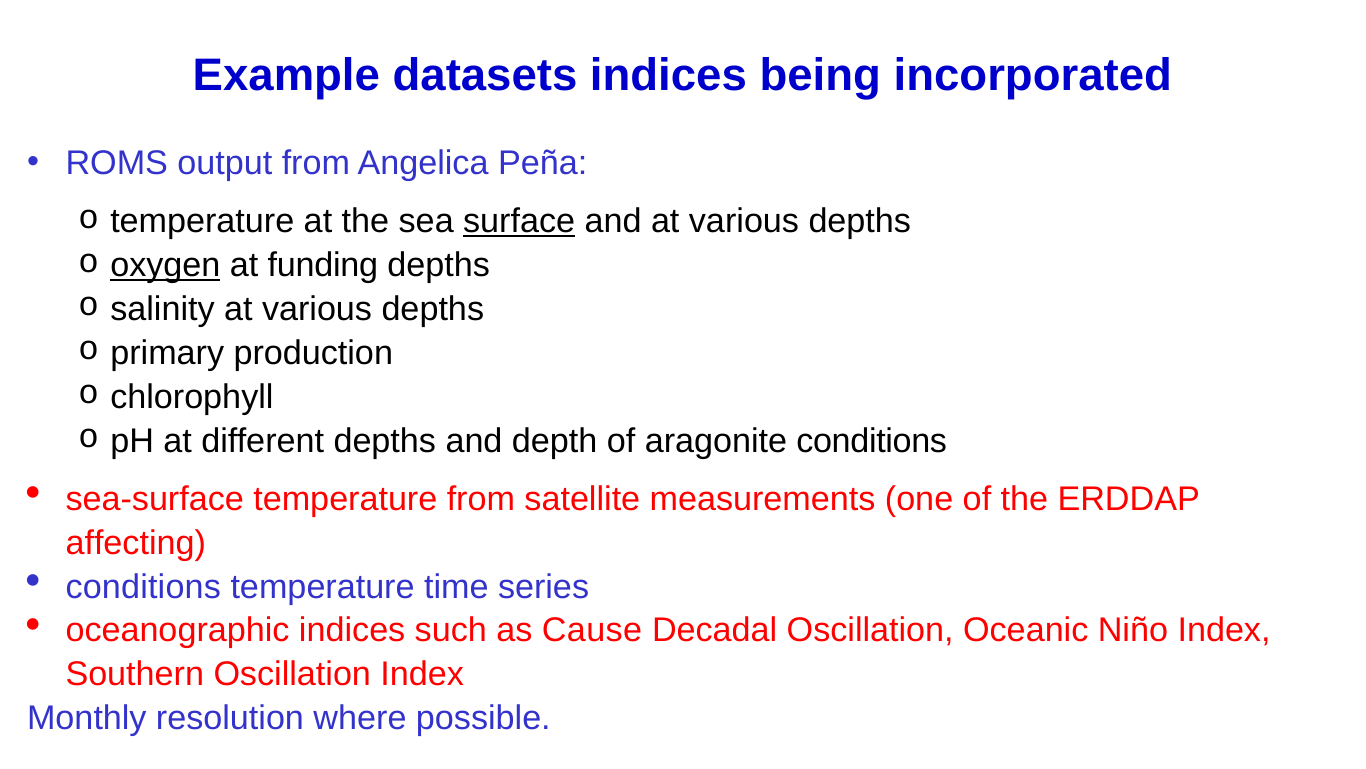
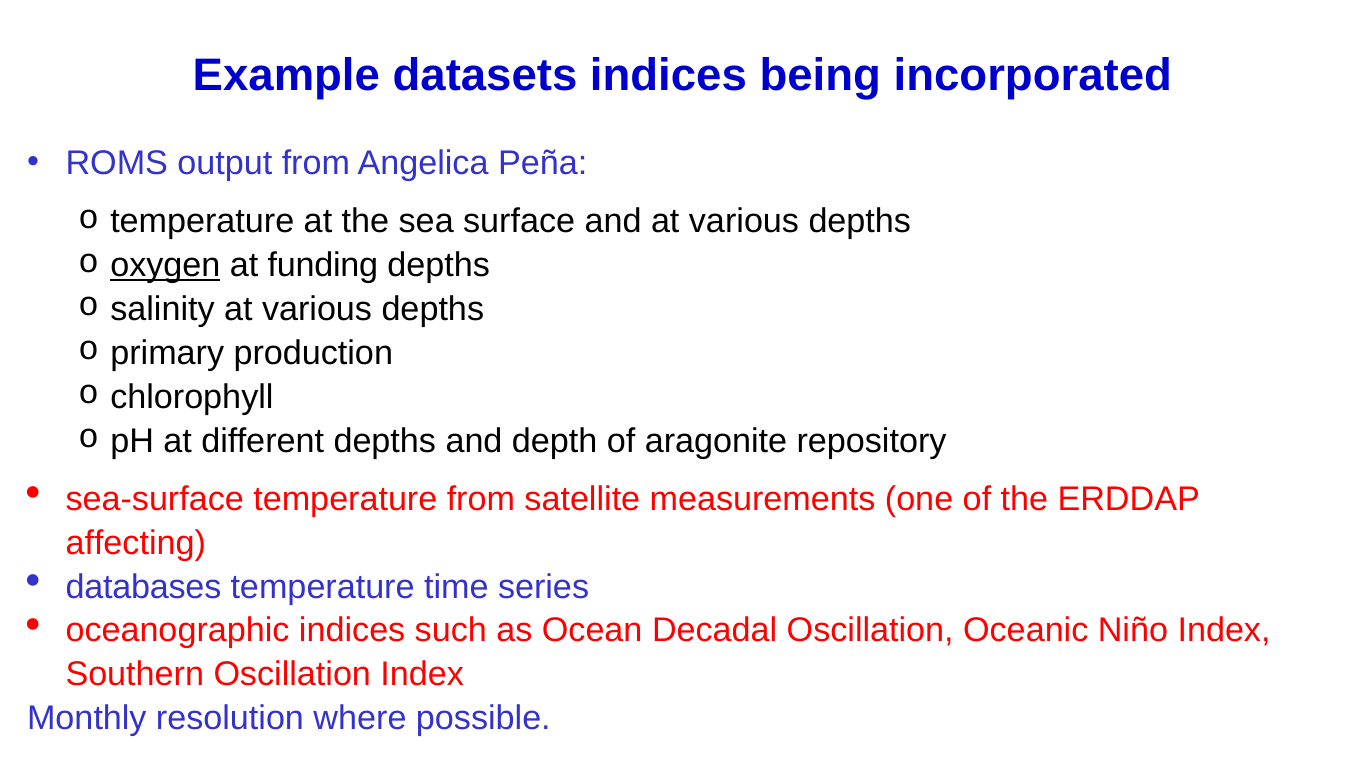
surface underline: present -> none
aragonite conditions: conditions -> repository
conditions at (143, 586): conditions -> databases
Cause: Cause -> Ocean
